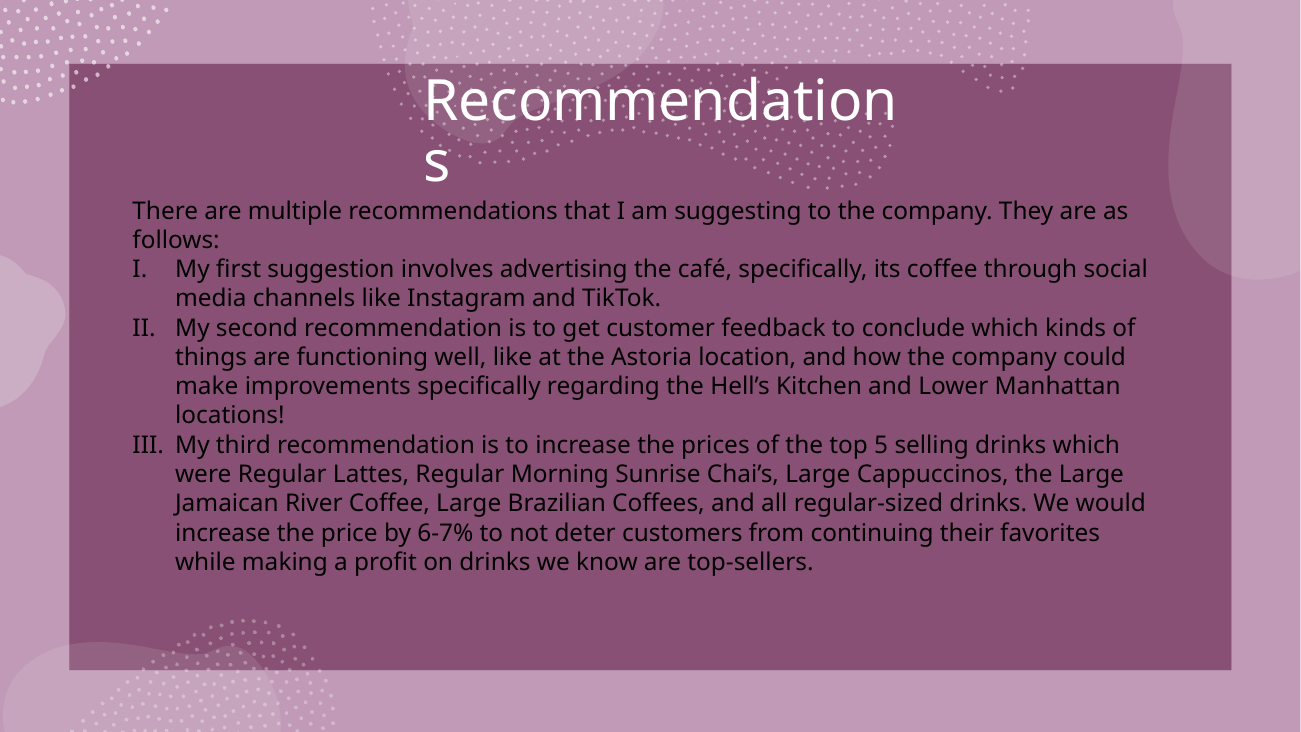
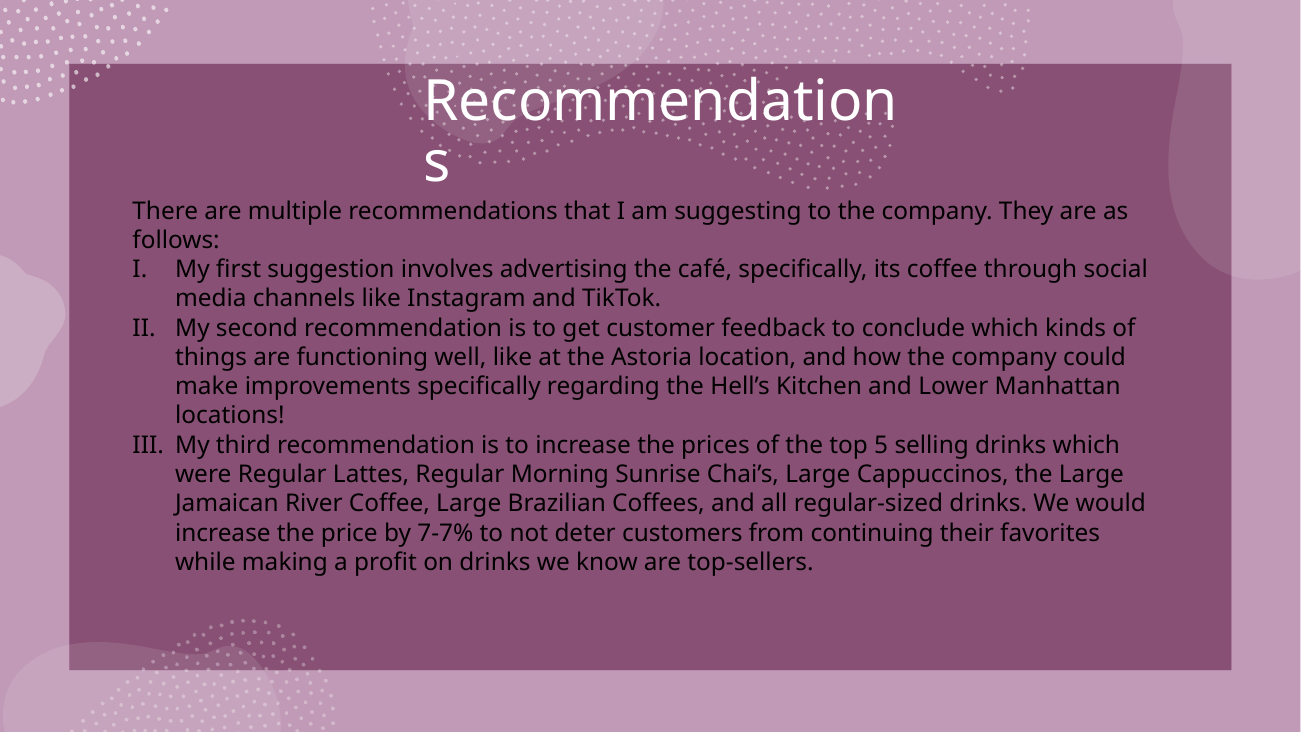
6-7%: 6-7% -> 7-7%
